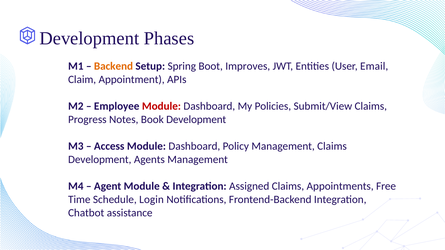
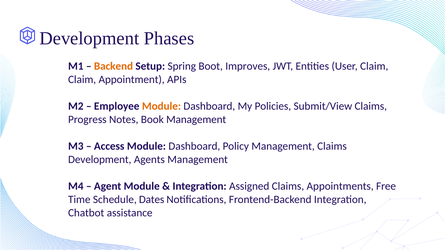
User Email: Email -> Claim
Module at (161, 106) colour: red -> orange
Book Development: Development -> Management
Login: Login -> Dates
